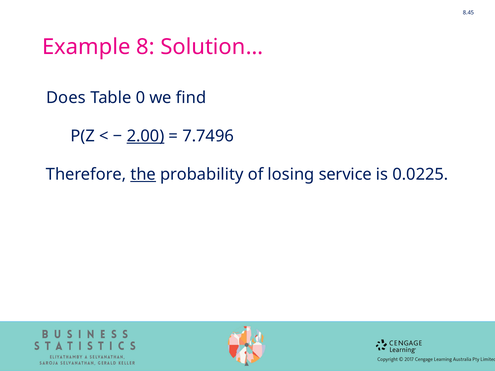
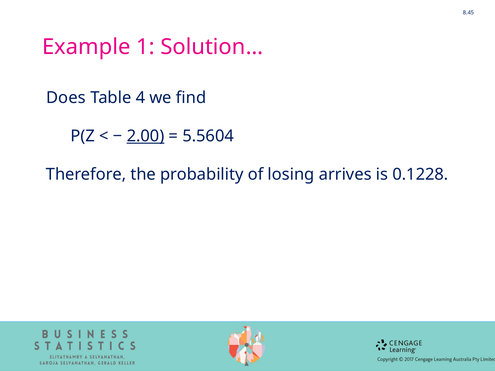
8: 8 -> 1
0: 0 -> 4
7.7496: 7.7496 -> 5.5604
the underline: present -> none
service: service -> arrives
0.0225: 0.0225 -> 0.1228
